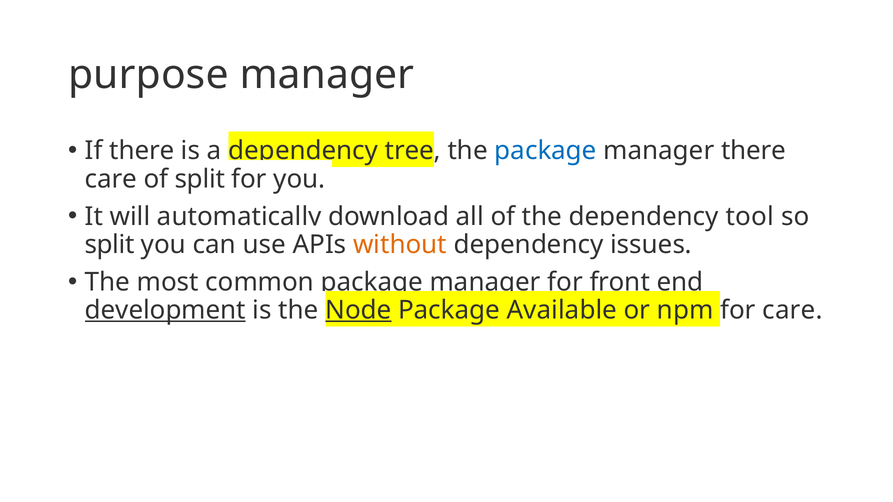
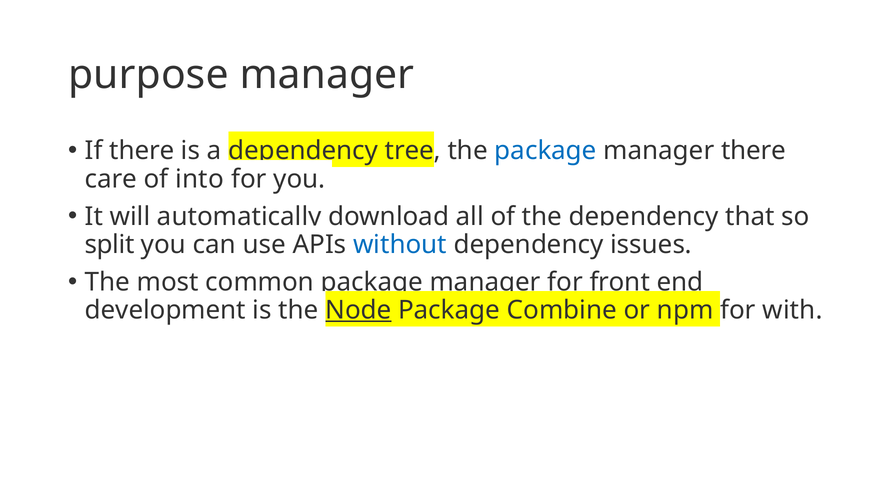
of split: split -> into
tool: tool -> that
without colour: orange -> blue
development underline: present -> none
Available: Available -> Combine
for care: care -> with
